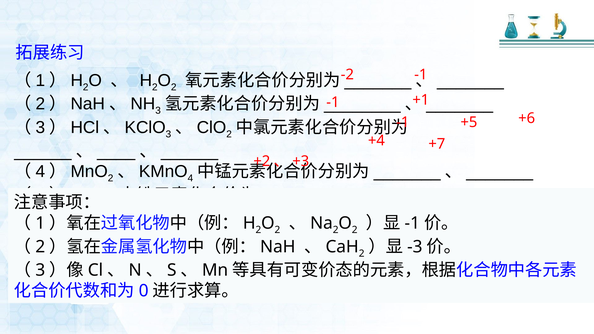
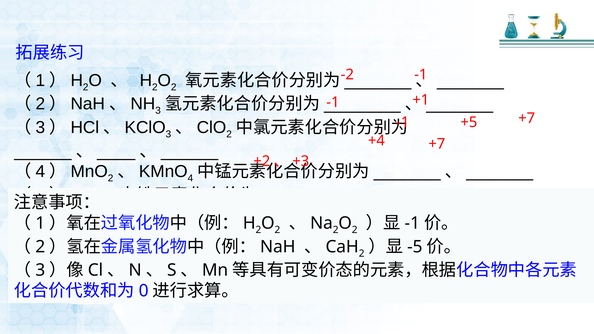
+5 +6: +6 -> +7
-3: -3 -> -5
